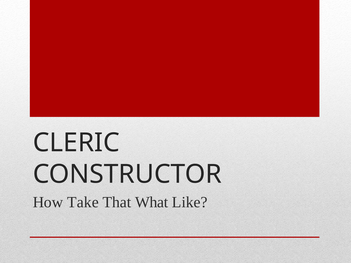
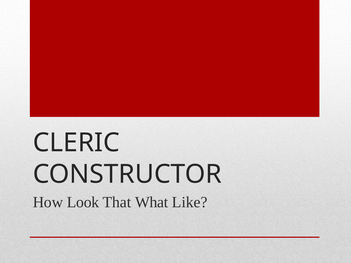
Take: Take -> Look
